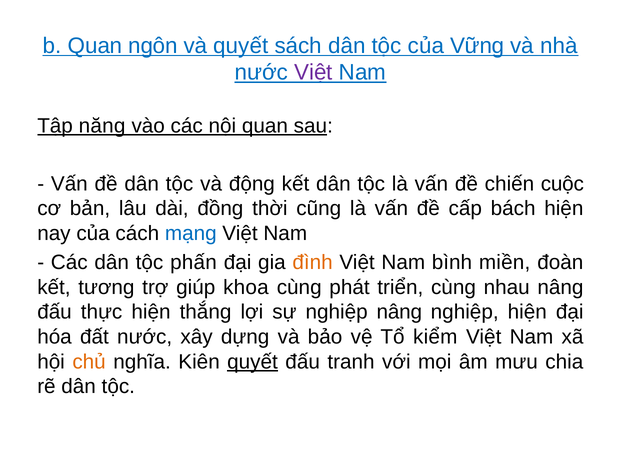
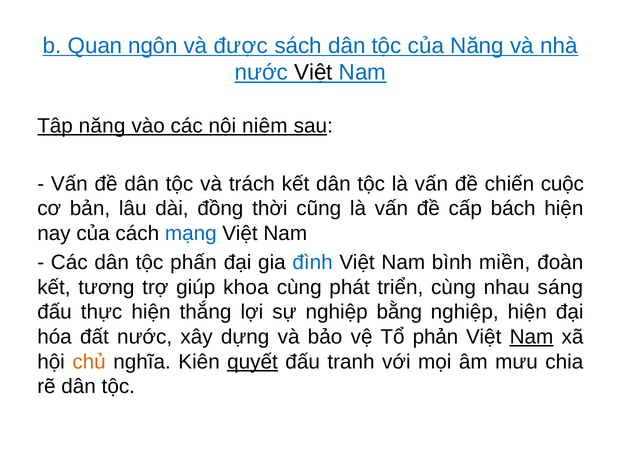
và quyết: quyết -> được
của Vững: Vững -> Năng
Việt at (313, 72) colour: purple -> black
nội quan: quan -> niệm
động: động -> trách
đình colour: orange -> blue
nhau nâng: nâng -> sáng
nghiệp nâng: nâng -> bằng
kiểm: kiểm -> phản
Nam at (531, 337) underline: none -> present
